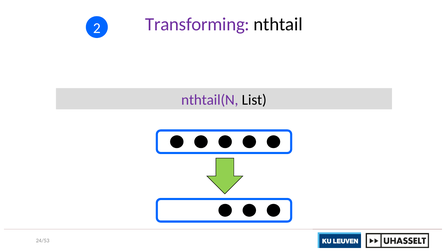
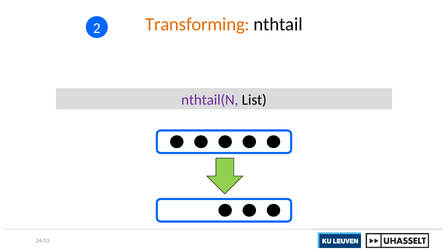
Transforming colour: purple -> orange
